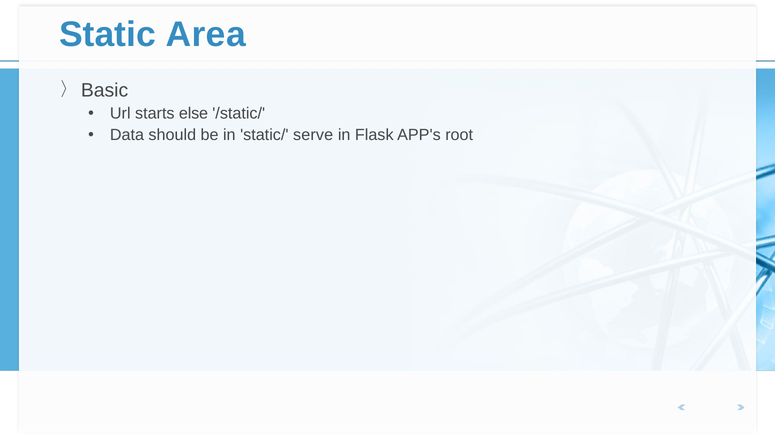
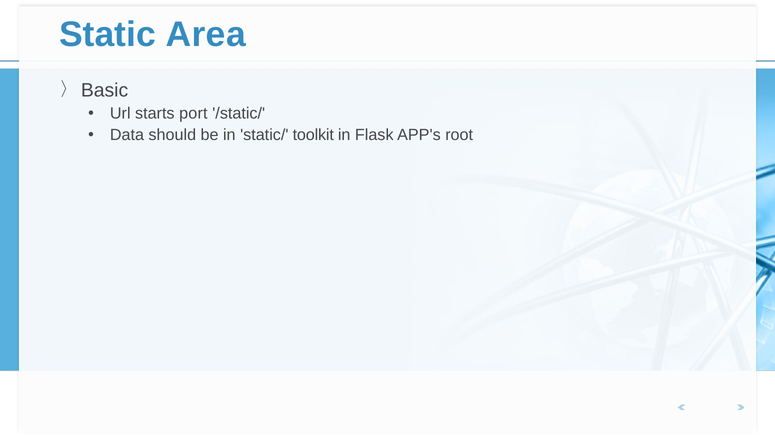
else: else -> port
serve: serve -> toolkit
